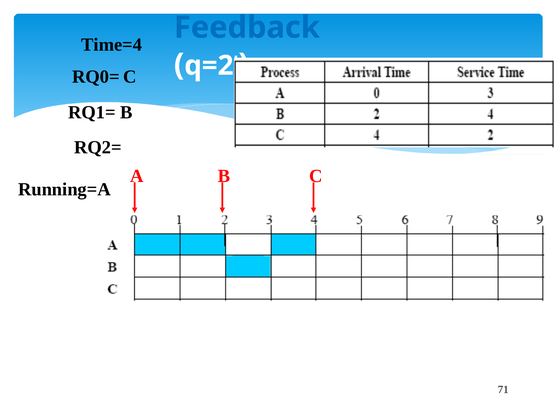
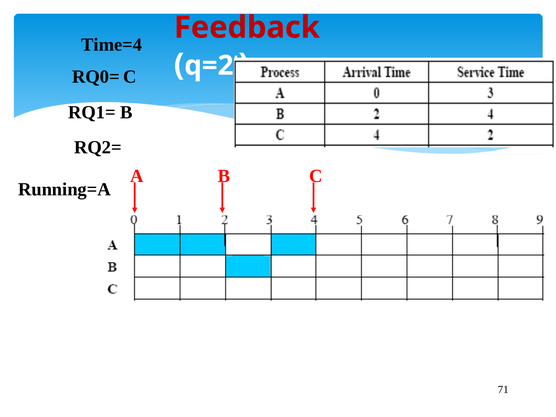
Feedback colour: blue -> red
